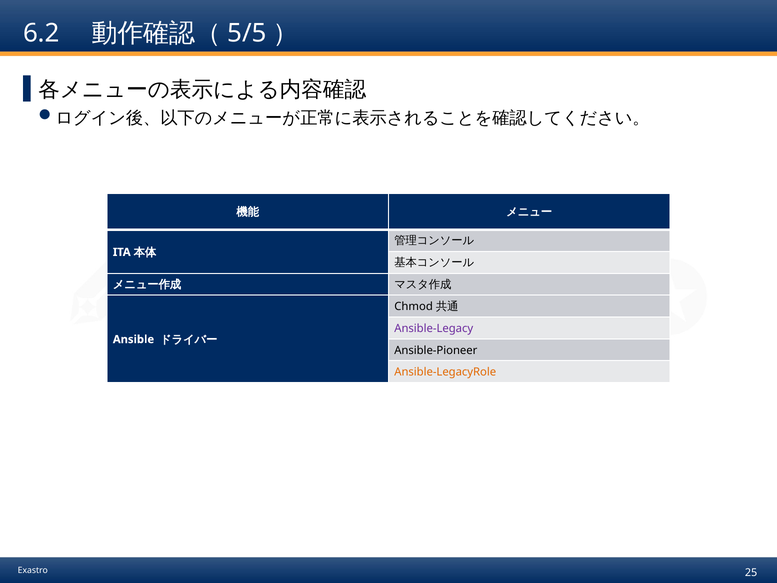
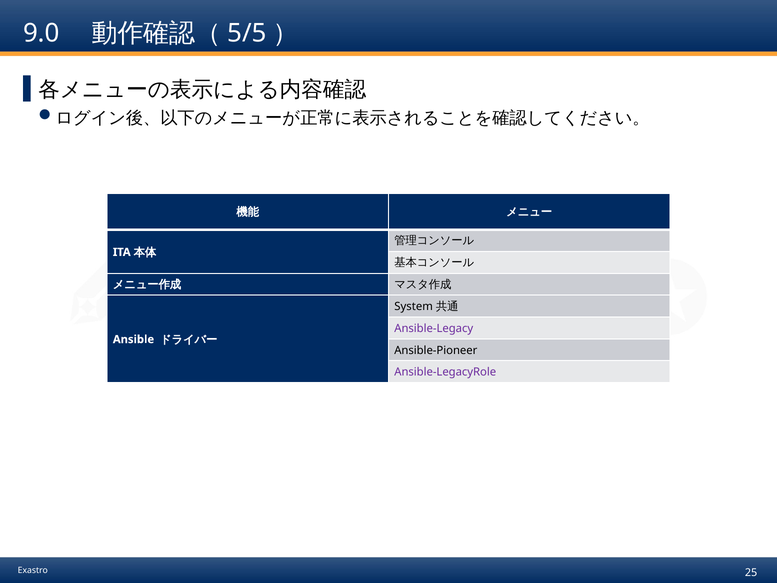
6.2: 6.2 -> 9.0
Chmod: Chmod -> System
Ansible-LegacyRole colour: orange -> purple
